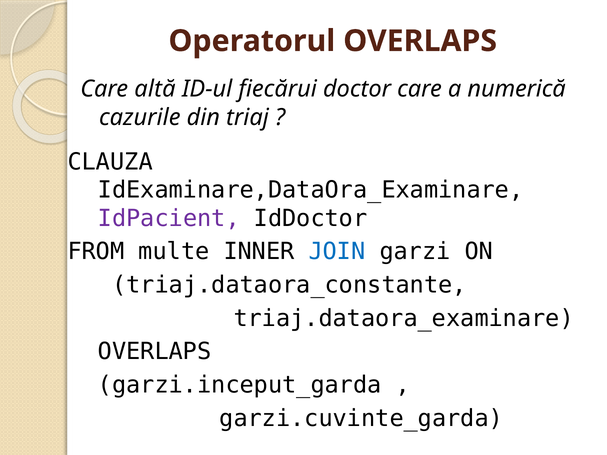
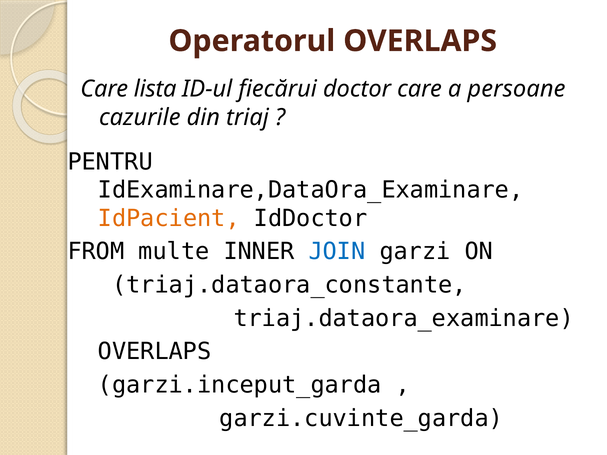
altă: altă -> lista
numerică: numerică -> persoane
CLAUZA: CLAUZA -> PENTRU
IdPacient colour: purple -> orange
